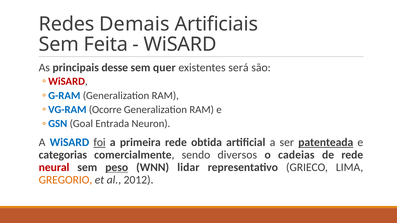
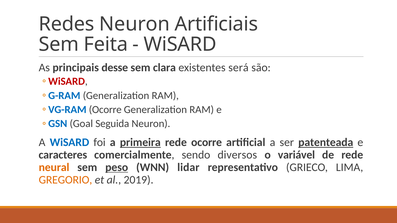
Redes Demais: Demais -> Neuron
quer: quer -> clara
Entrada: Entrada -> Seguida
foi underline: present -> none
primeira underline: none -> present
rede obtida: obtida -> ocorre
categorias: categorias -> caracteres
cadeias: cadeias -> variável
neural colour: red -> orange
2012: 2012 -> 2019
